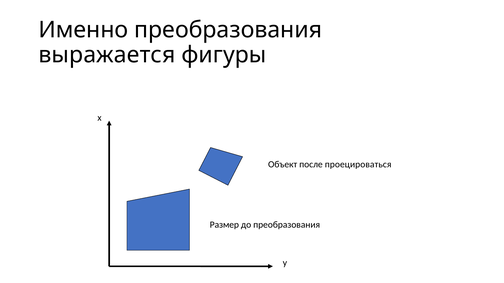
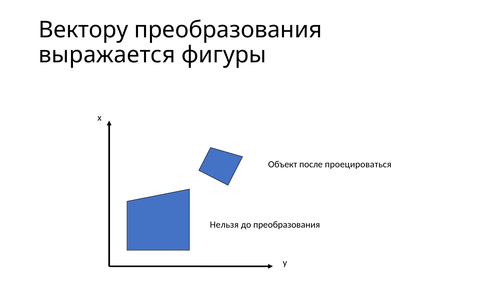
Именно: Именно -> Вектору
Размер: Размер -> Нельзя
